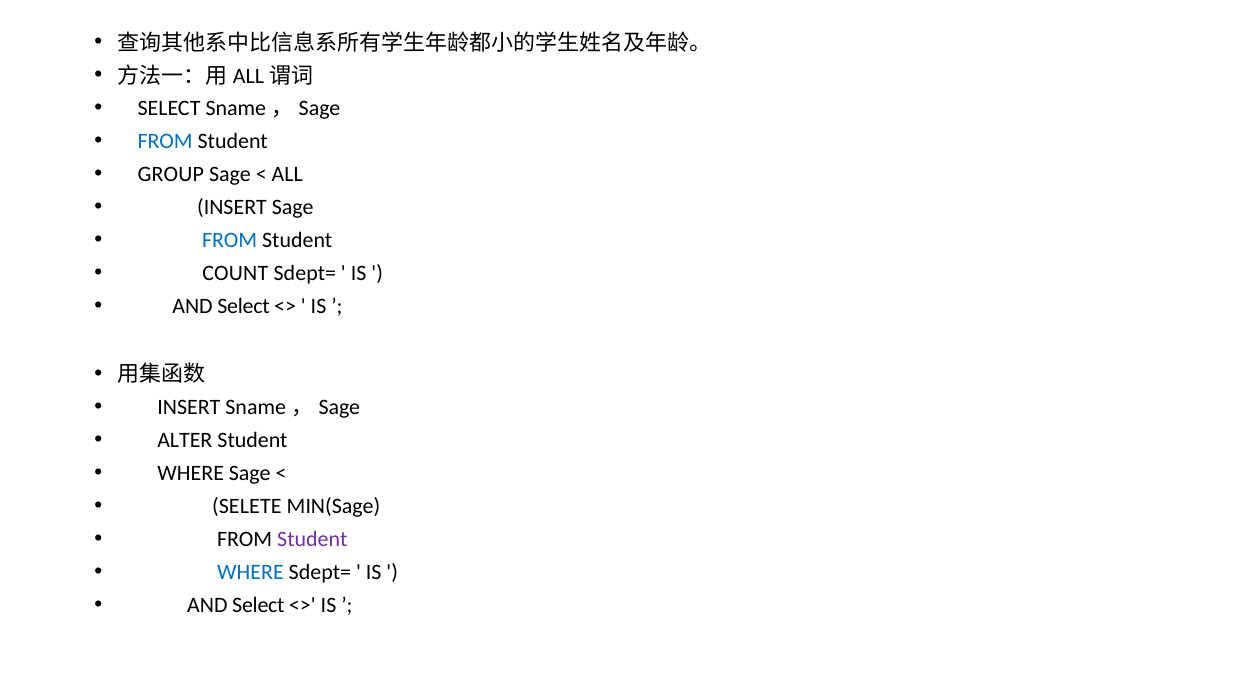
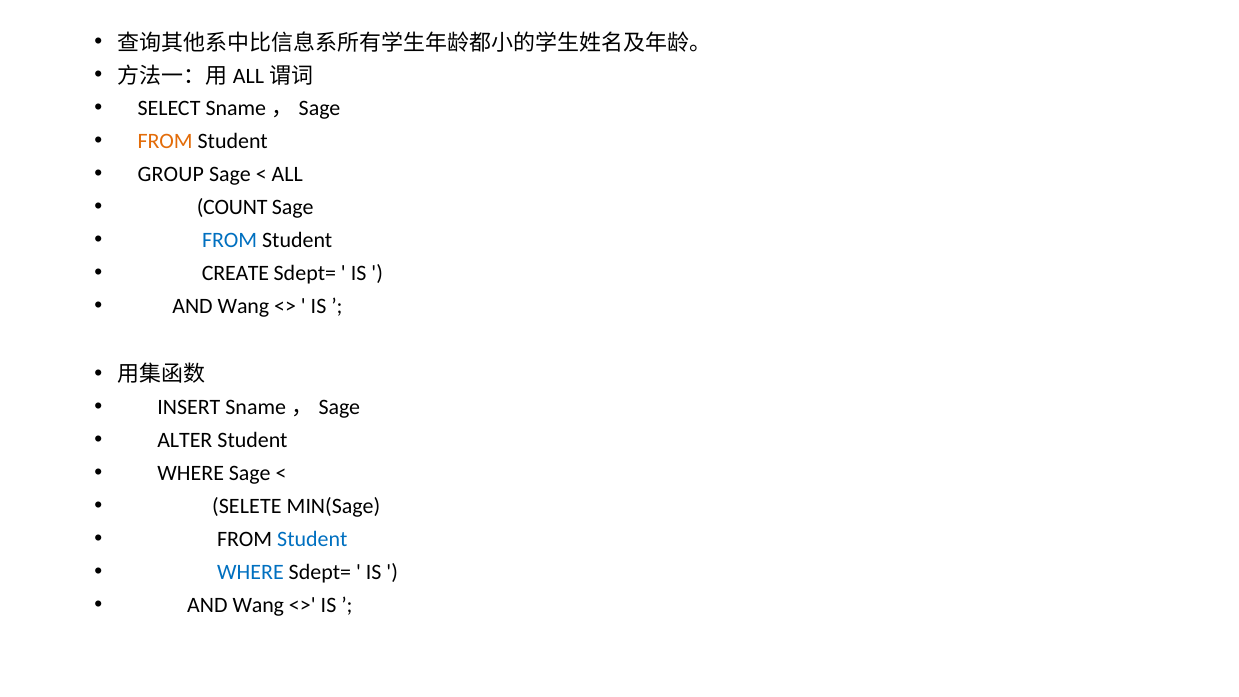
FROM at (165, 142) colour: blue -> orange
INSERT at (232, 208): INSERT -> COUNT
COUNT: COUNT -> CREATE
Select at (243, 306): Select -> Wang
Student at (312, 539) colour: purple -> blue
Select at (258, 605): Select -> Wang
